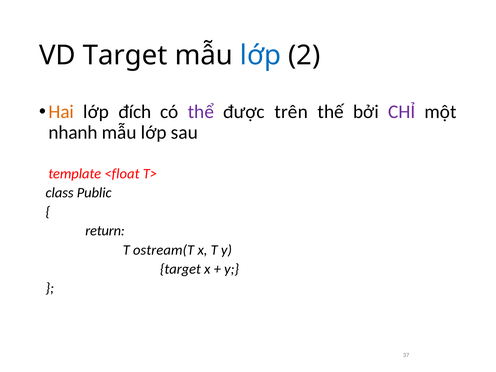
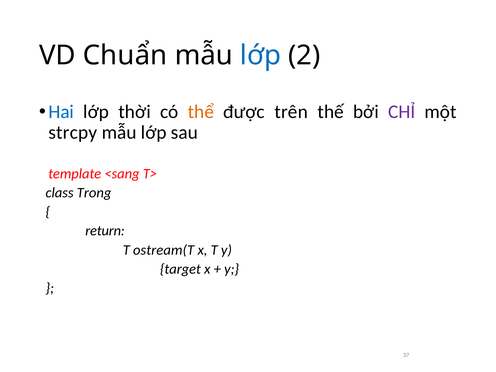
VD Target: Target -> Chuẩn
Hai colour: orange -> blue
đích: đích -> thời
thể colour: purple -> orange
nhanh: nhanh -> strcpy
<float: <float -> <sang
Public: Public -> Trong
